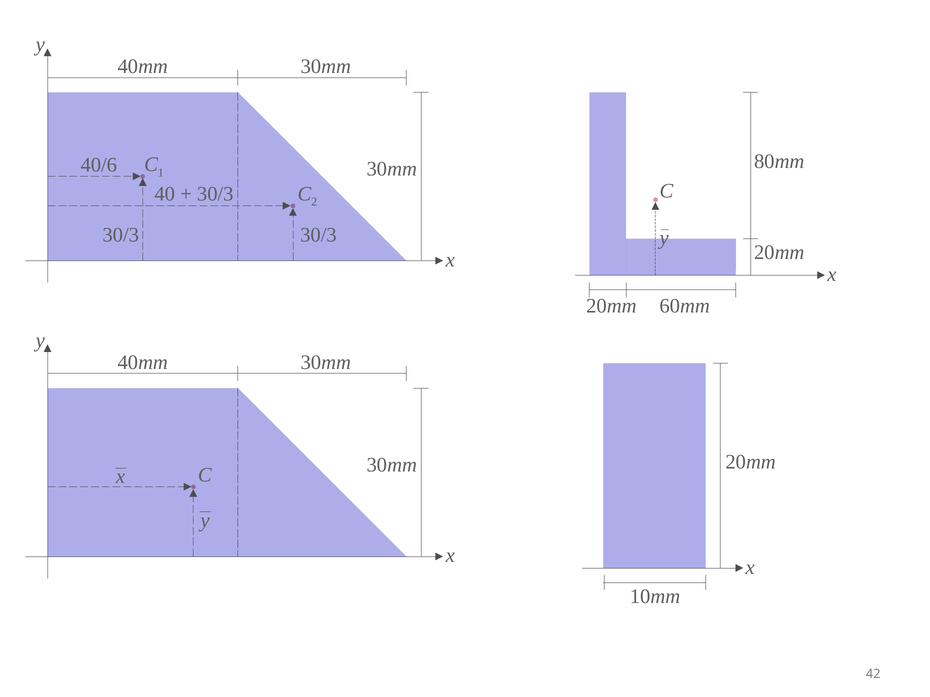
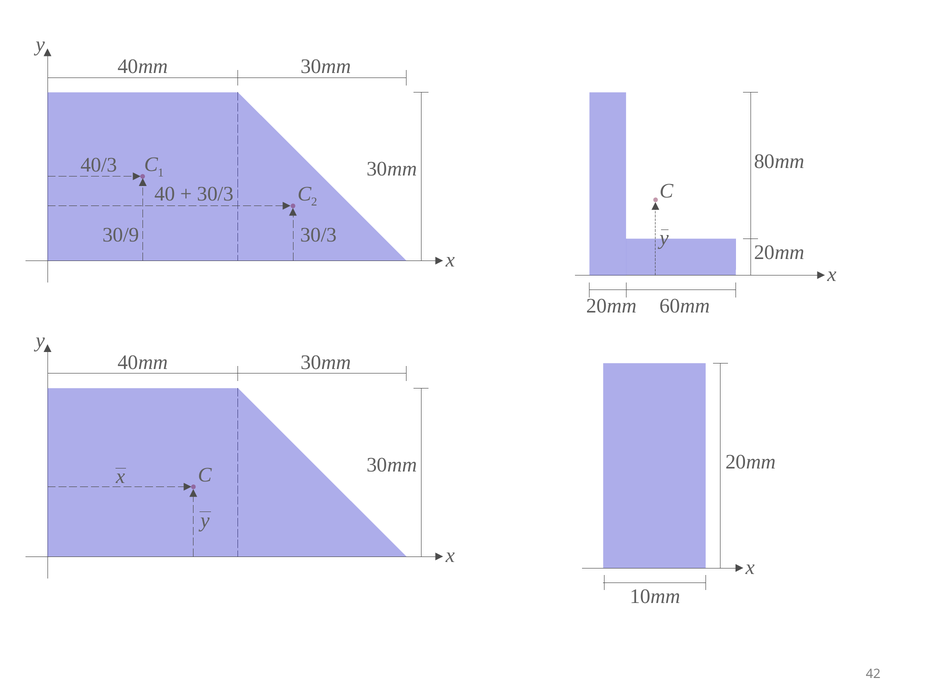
40/6: 40/6 -> 40/3
30/3 at (121, 235): 30/3 -> 30/9
